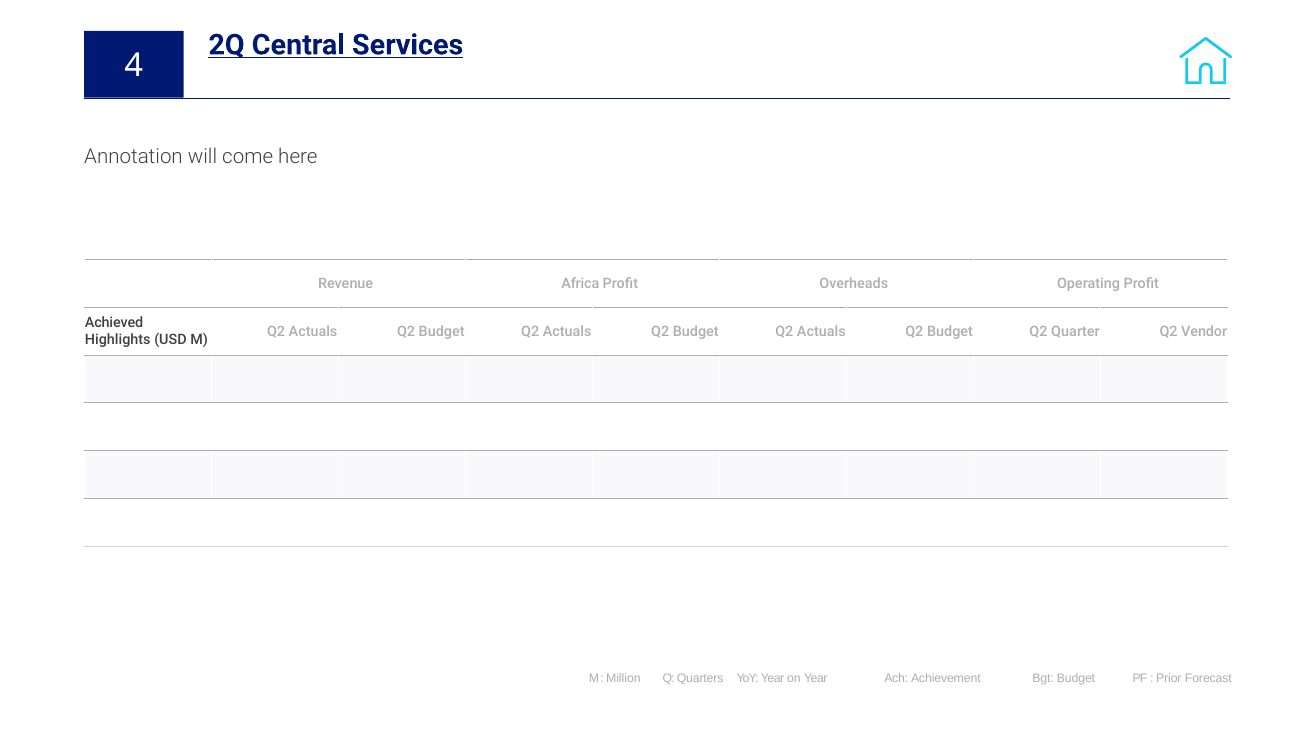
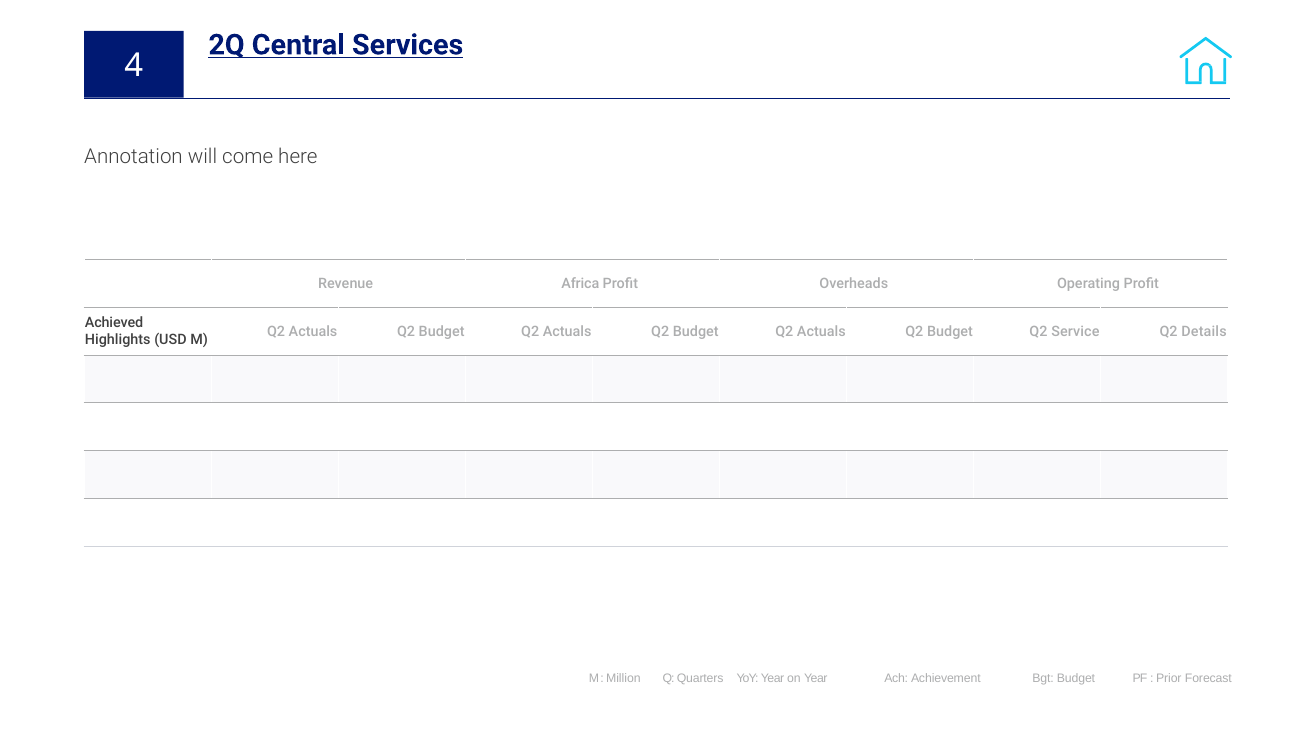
Quarter: Quarter -> Service
Vendor: Vendor -> Details
